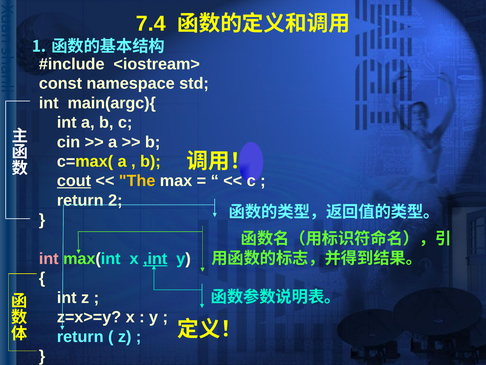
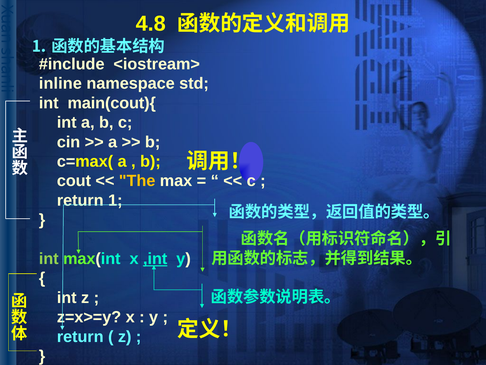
7.4: 7.4 -> 4.8
const: const -> inline
main(argc){: main(argc){ -> main(cout){
cout underline: present -> none
2: 2 -> 1
int at (49, 258) colour: pink -> light green
